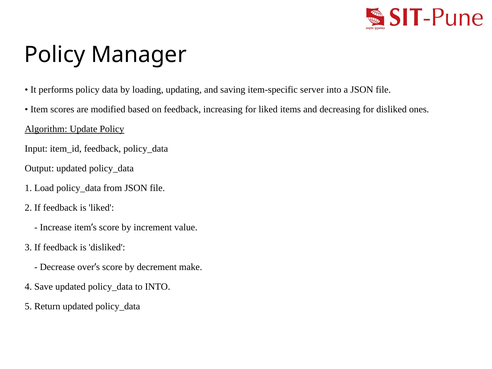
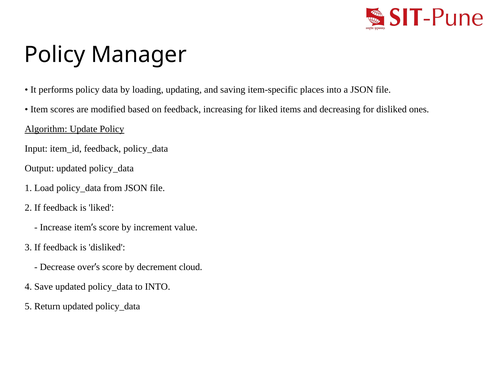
server: server -> places
make: make -> cloud
